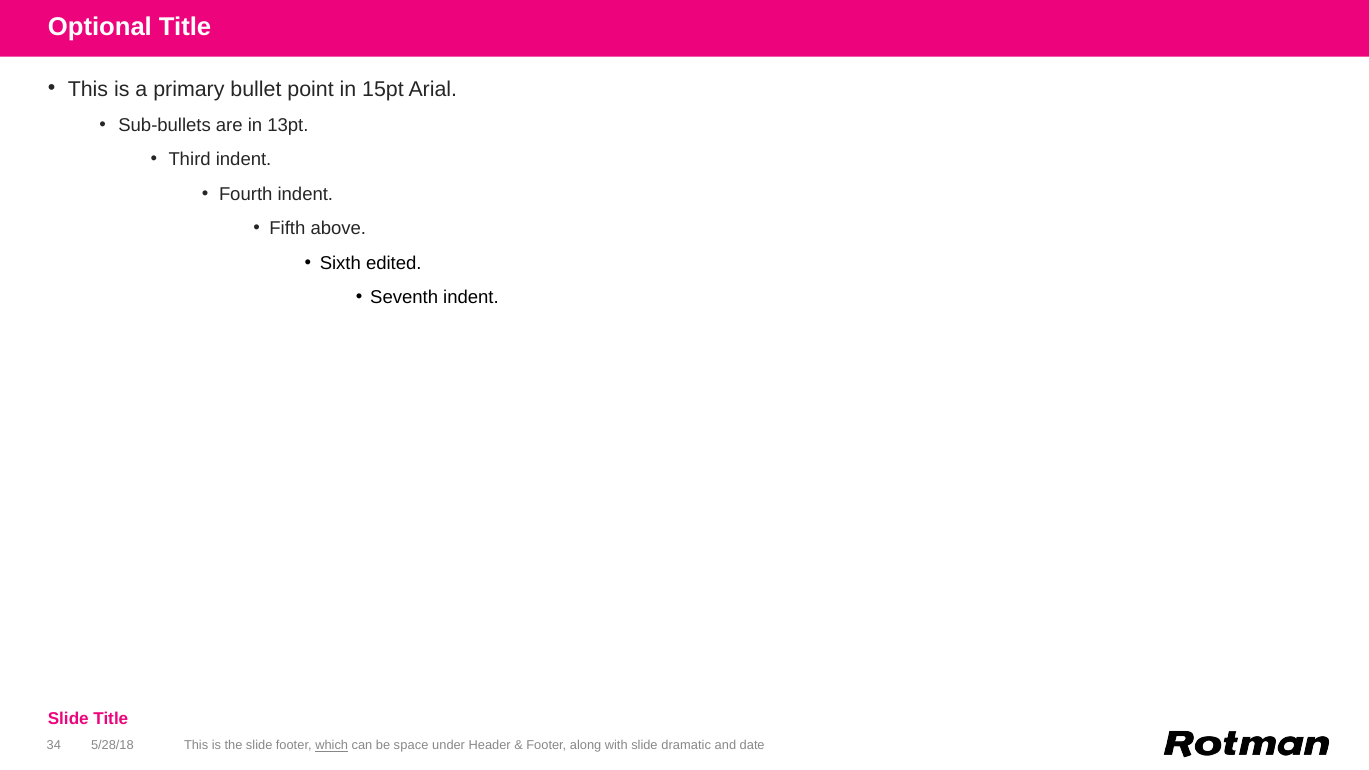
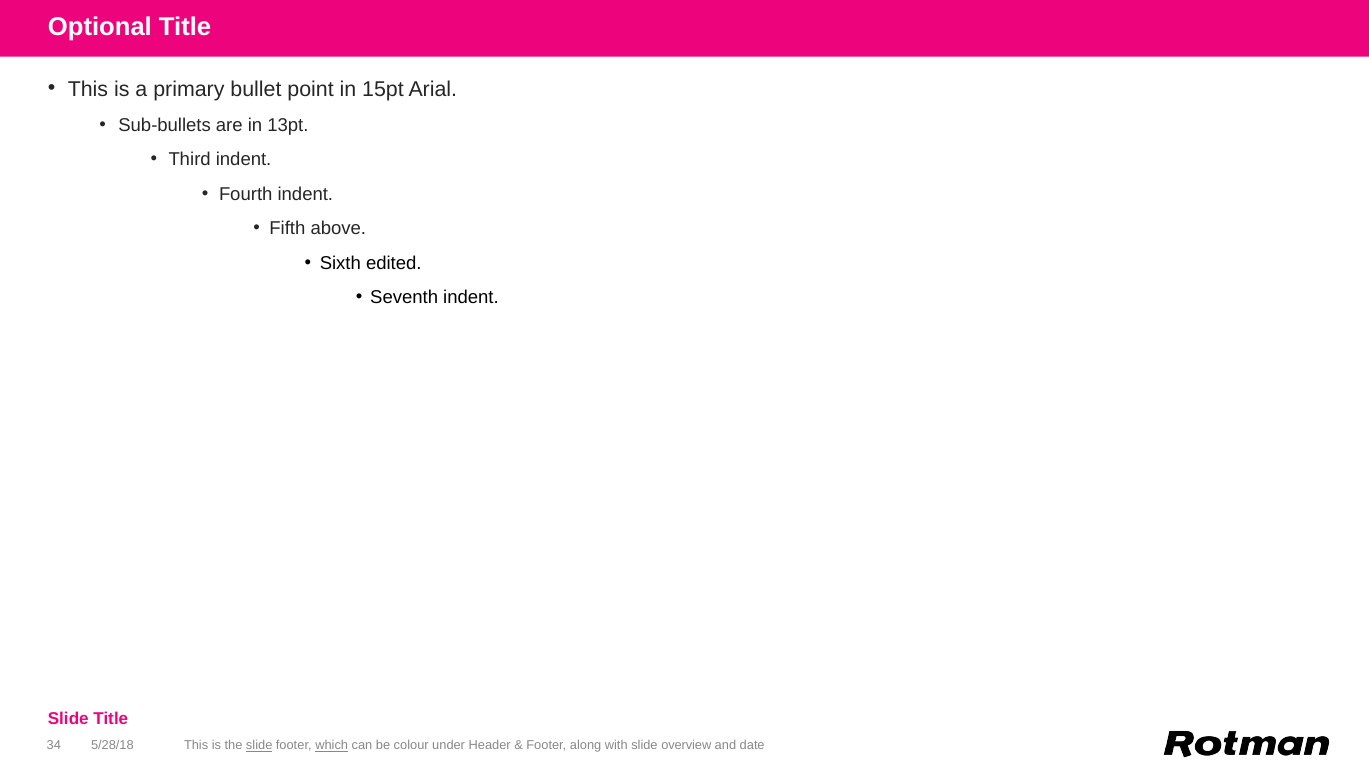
slide at (259, 746) underline: none -> present
space: space -> colour
dramatic: dramatic -> overview
